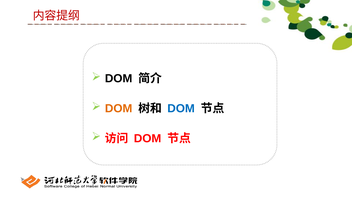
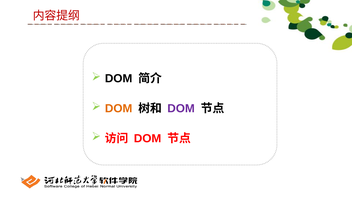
DOM at (181, 108) colour: blue -> purple
